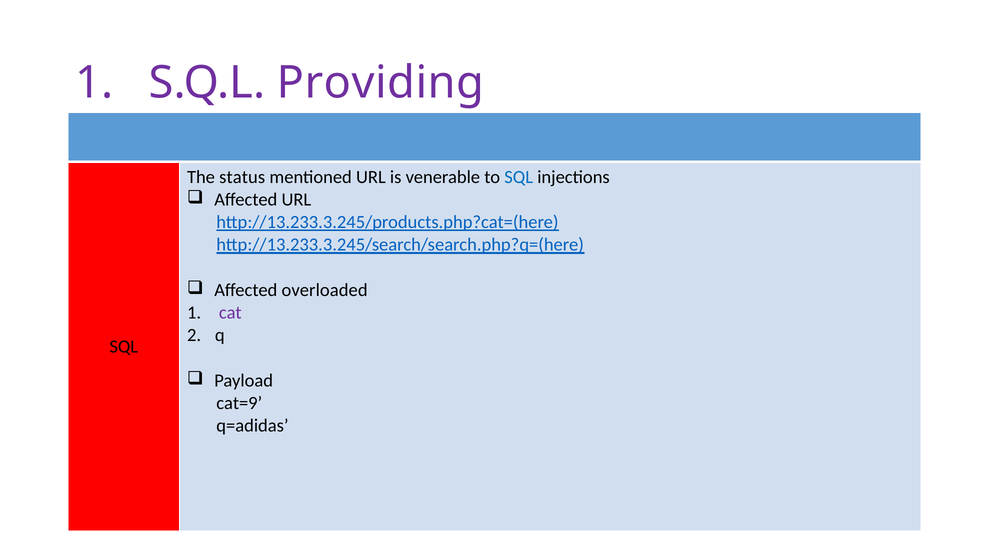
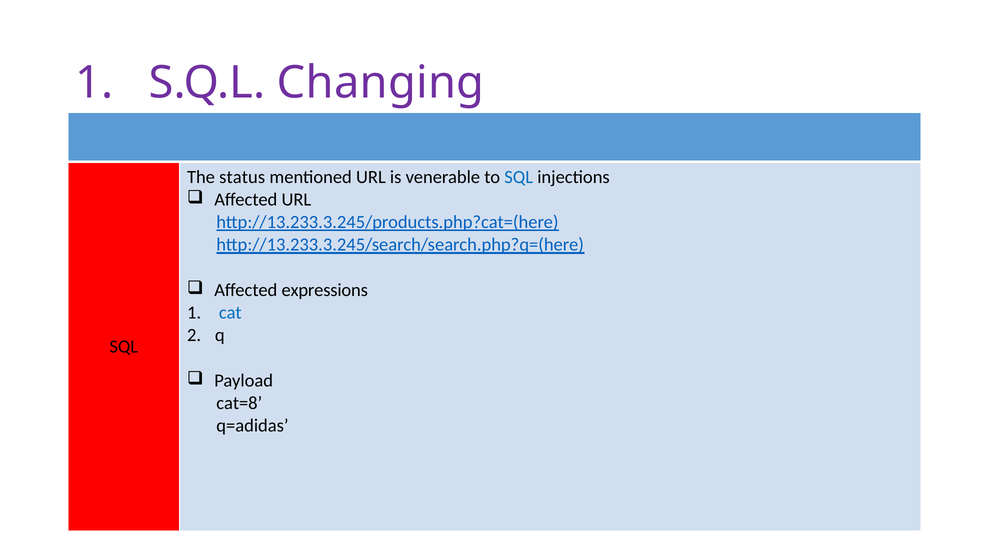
Providing: Providing -> Changing
overloaded: overloaded -> expressions
cat colour: purple -> blue
cat=9: cat=9 -> cat=8
